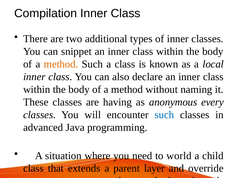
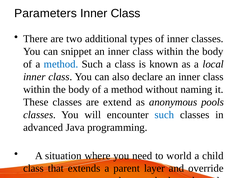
Compilation: Compilation -> Parameters
method at (61, 64) colour: orange -> blue
having: having -> extend
every: every -> pools
